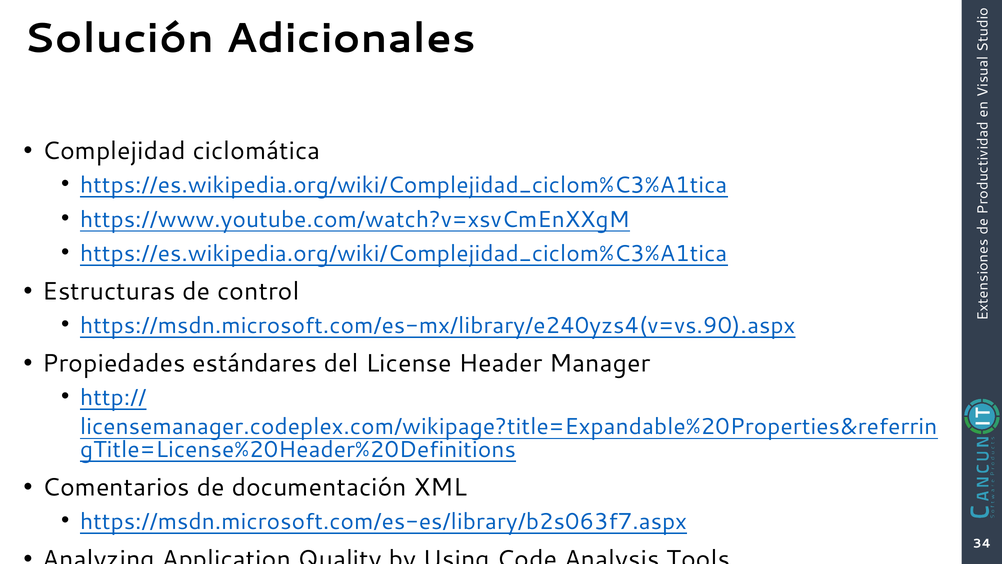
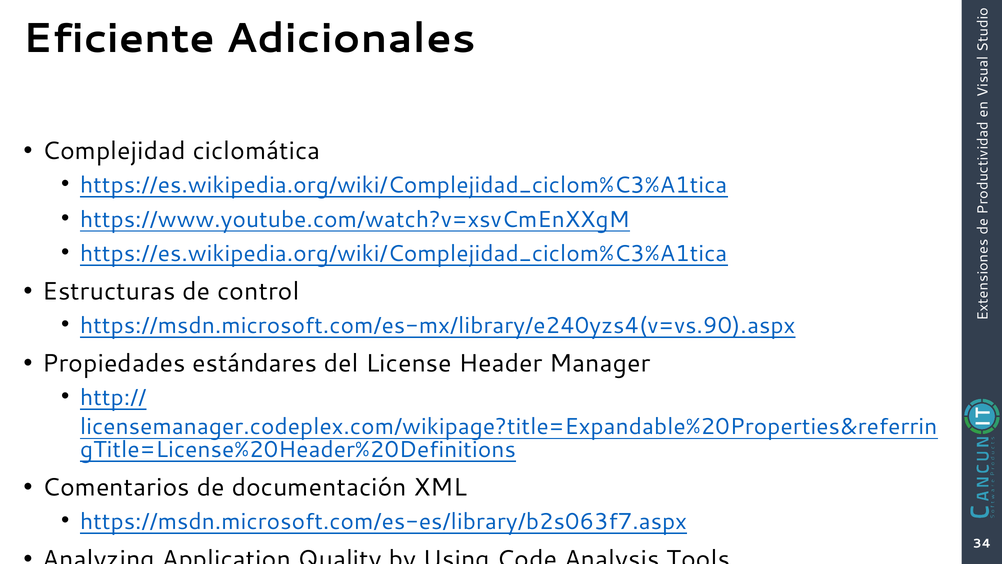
Solución: Solución -> Eficiente
